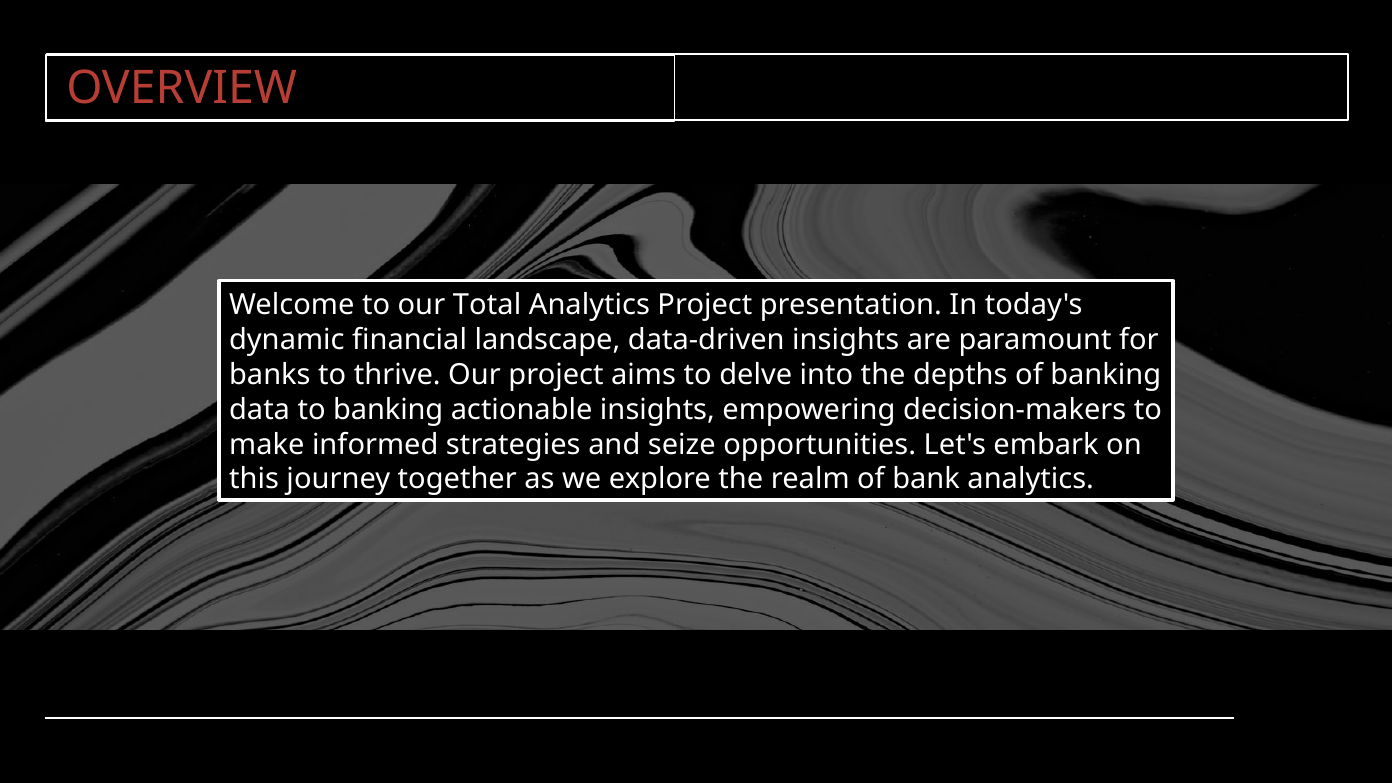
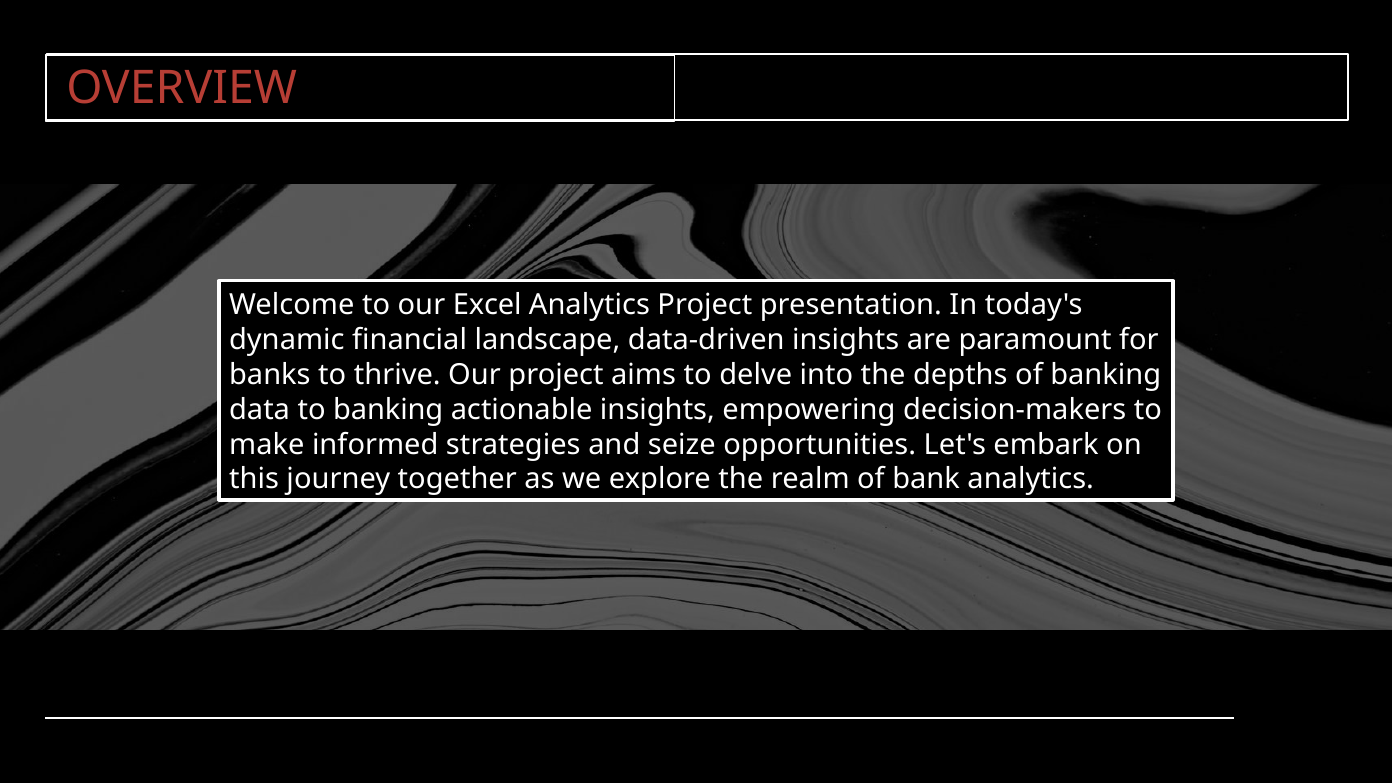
Total: Total -> Excel
